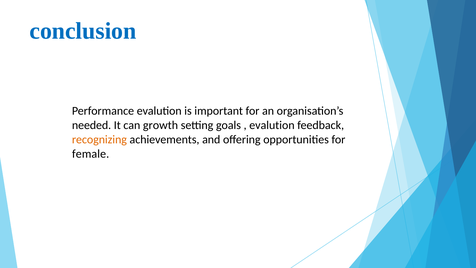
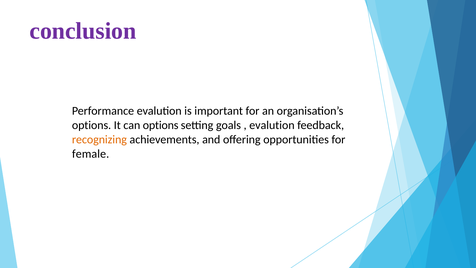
conclusion colour: blue -> purple
needed at (92, 125): needed -> options
can growth: growth -> options
